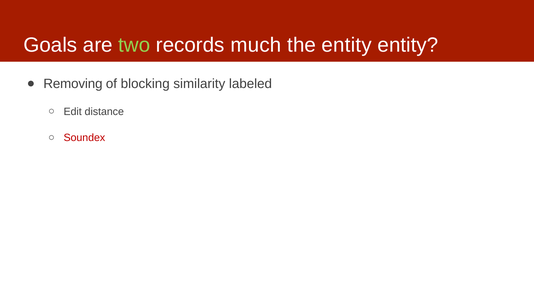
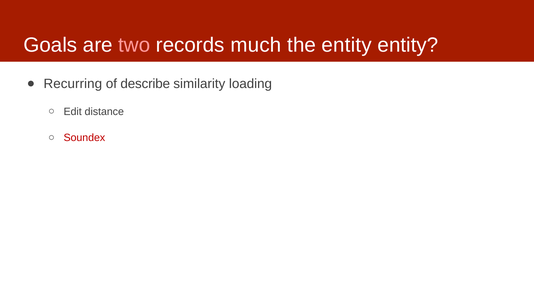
two colour: light green -> pink
Removing: Removing -> Recurring
blocking: blocking -> describe
labeled: labeled -> loading
